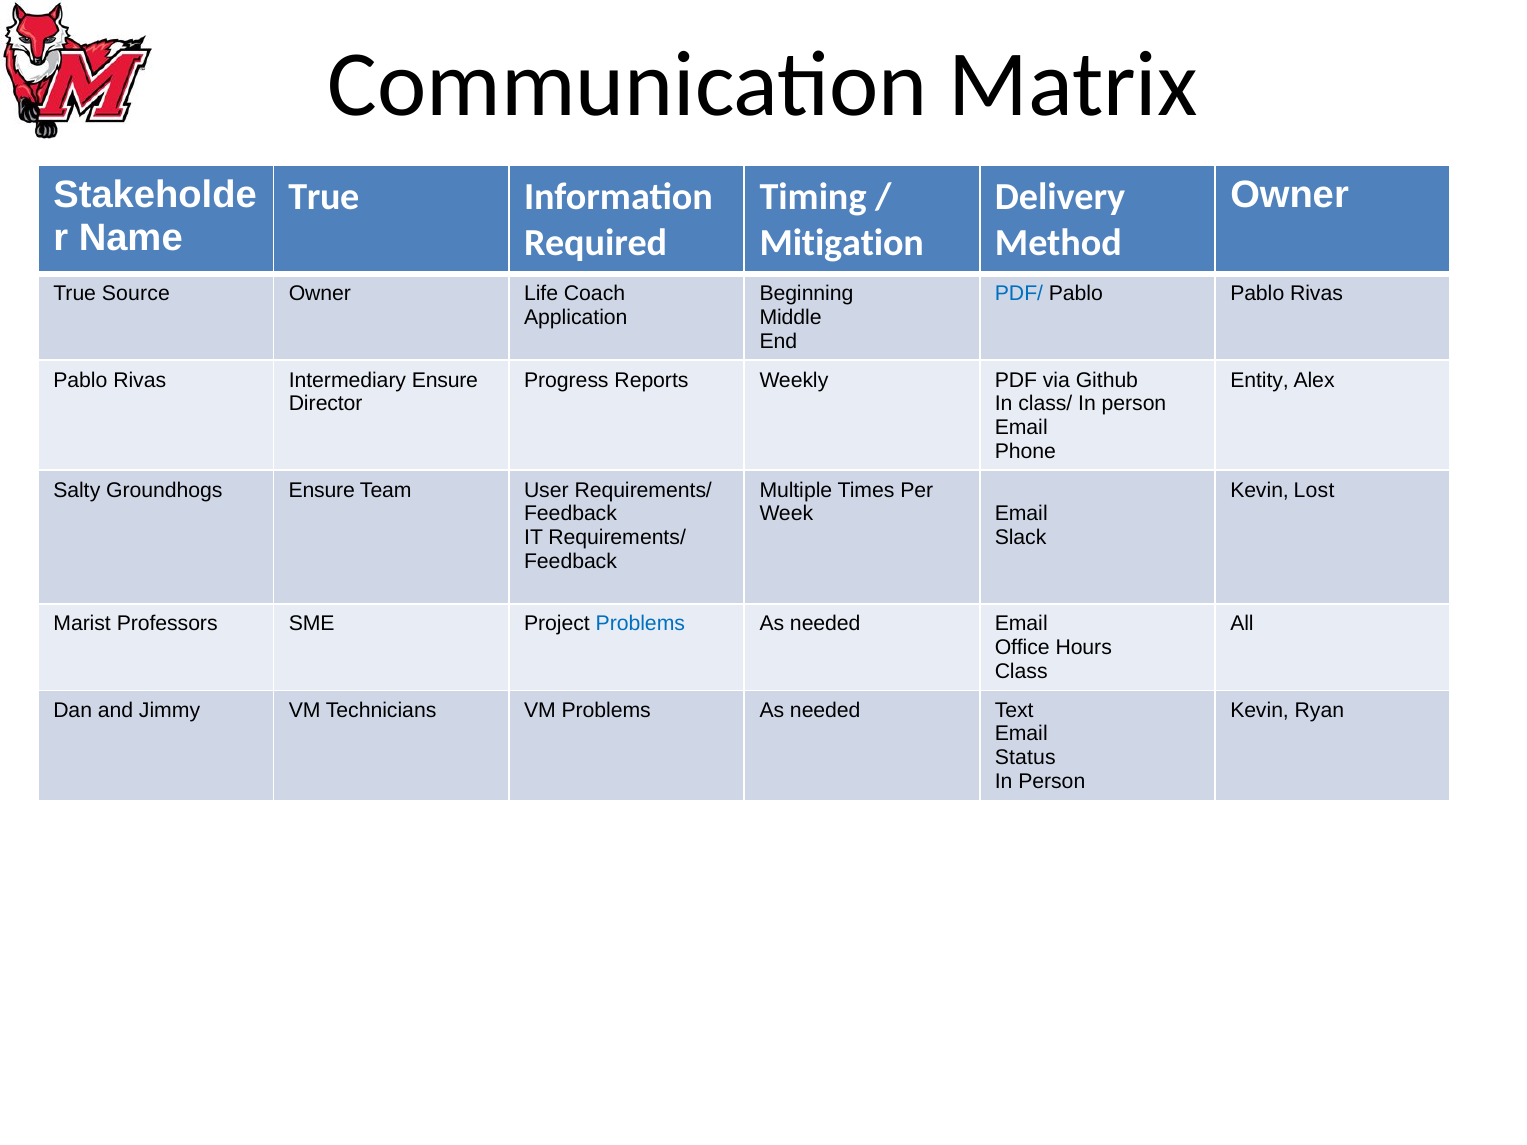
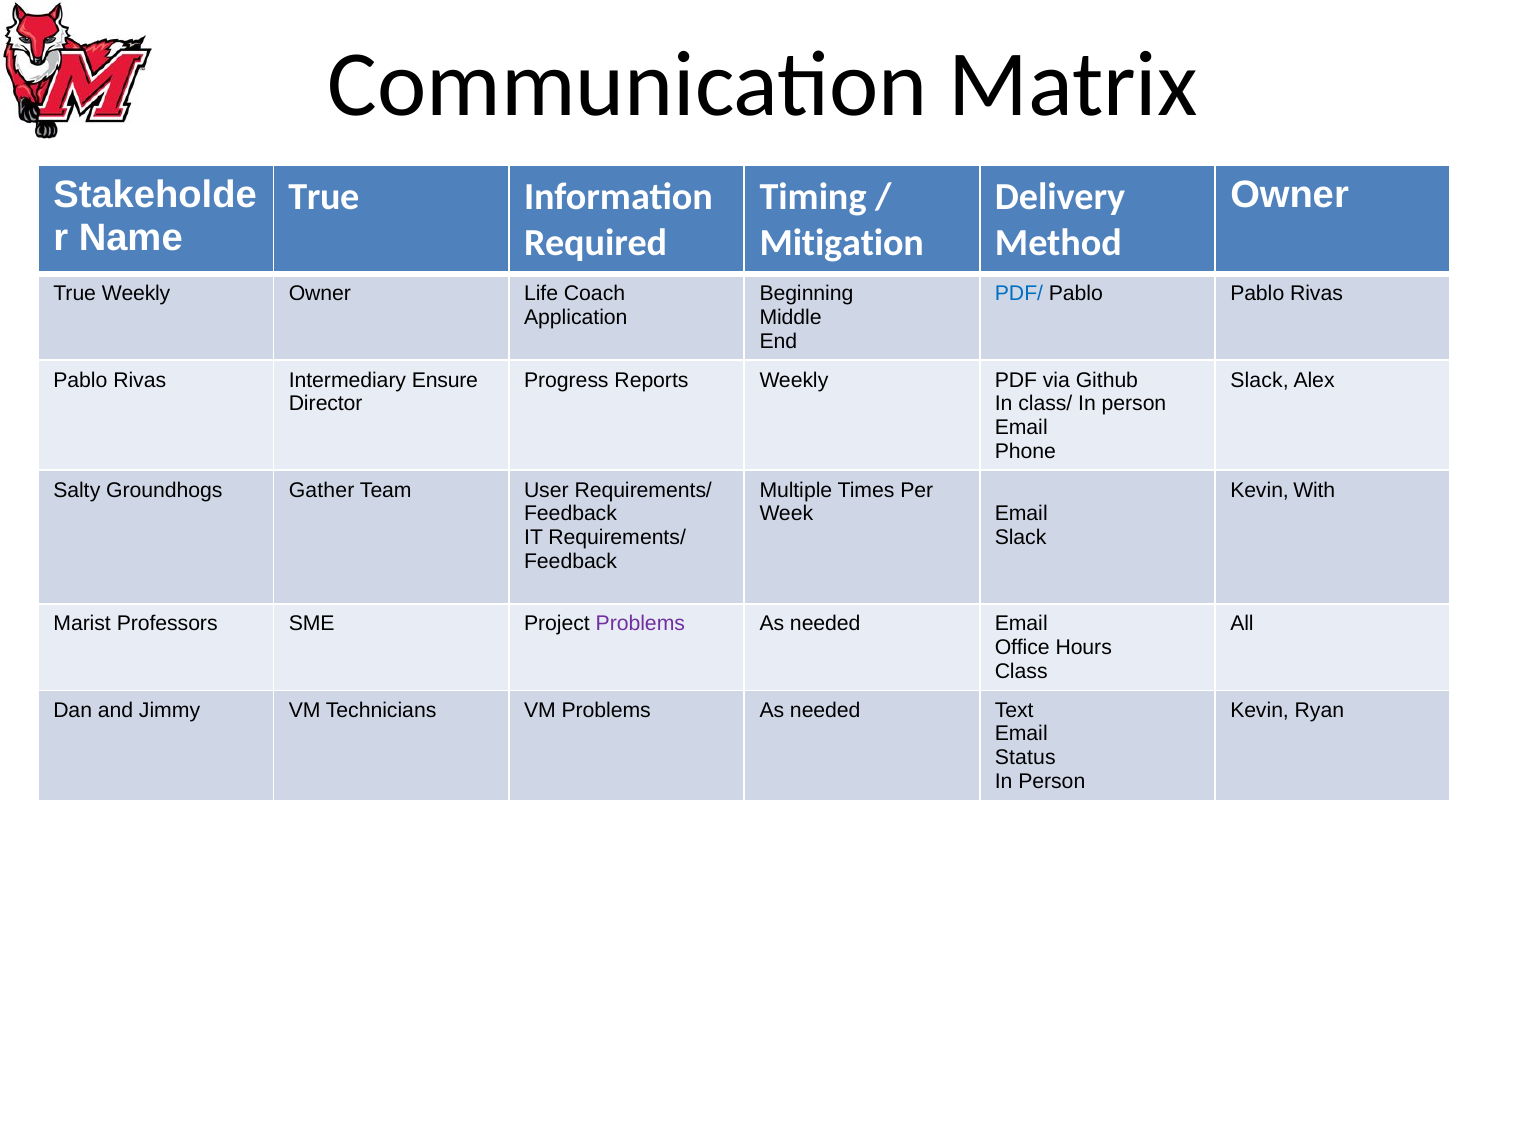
True Source: Source -> Weekly
Entity at (1260, 380): Entity -> Slack
Groundhogs Ensure: Ensure -> Gather
Lost: Lost -> With
Problems at (640, 624) colour: blue -> purple
